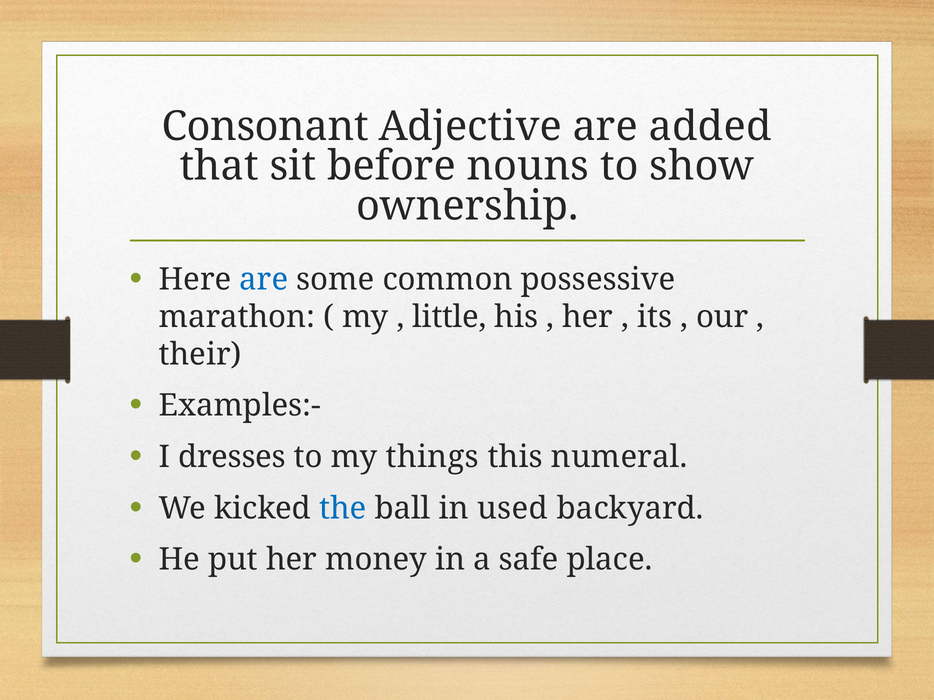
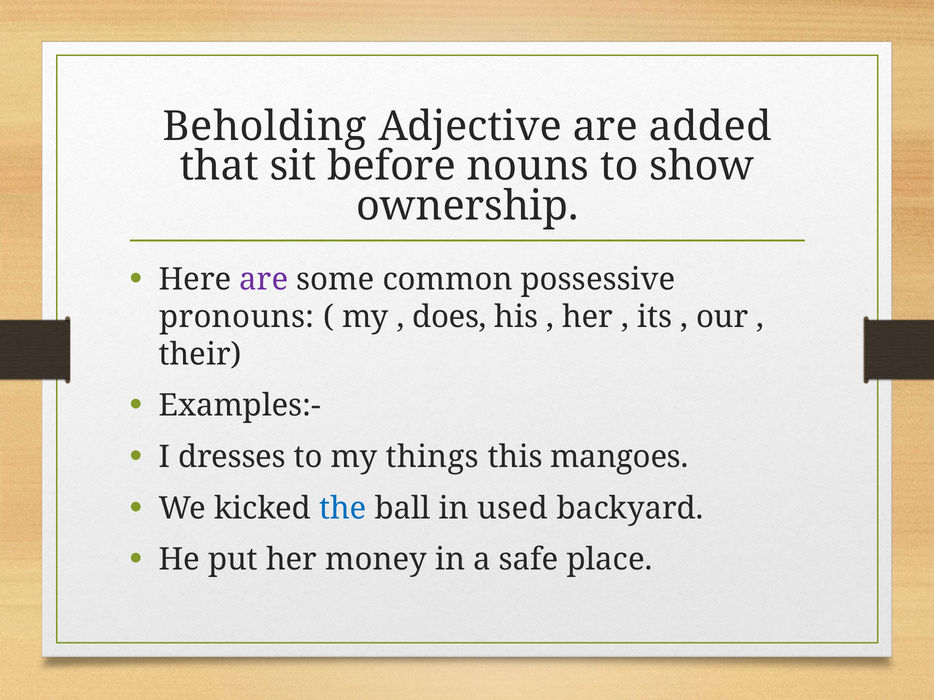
Consonant: Consonant -> Beholding
are at (264, 280) colour: blue -> purple
marathon: marathon -> pronouns
little: little -> does
numeral: numeral -> mangoes
